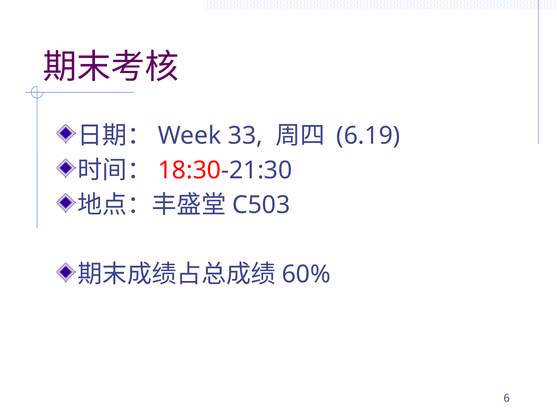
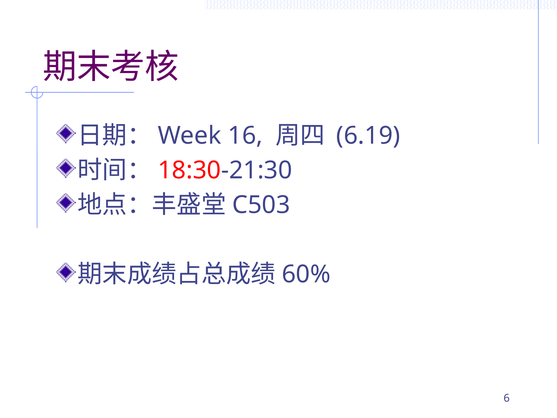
33: 33 -> 16
